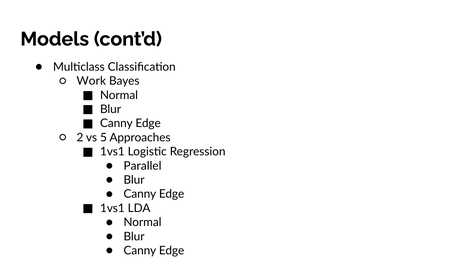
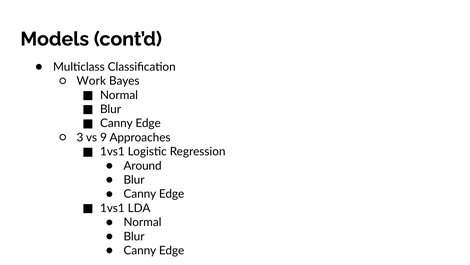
2: 2 -> 3
5: 5 -> 9
Parallel: Parallel -> Around
